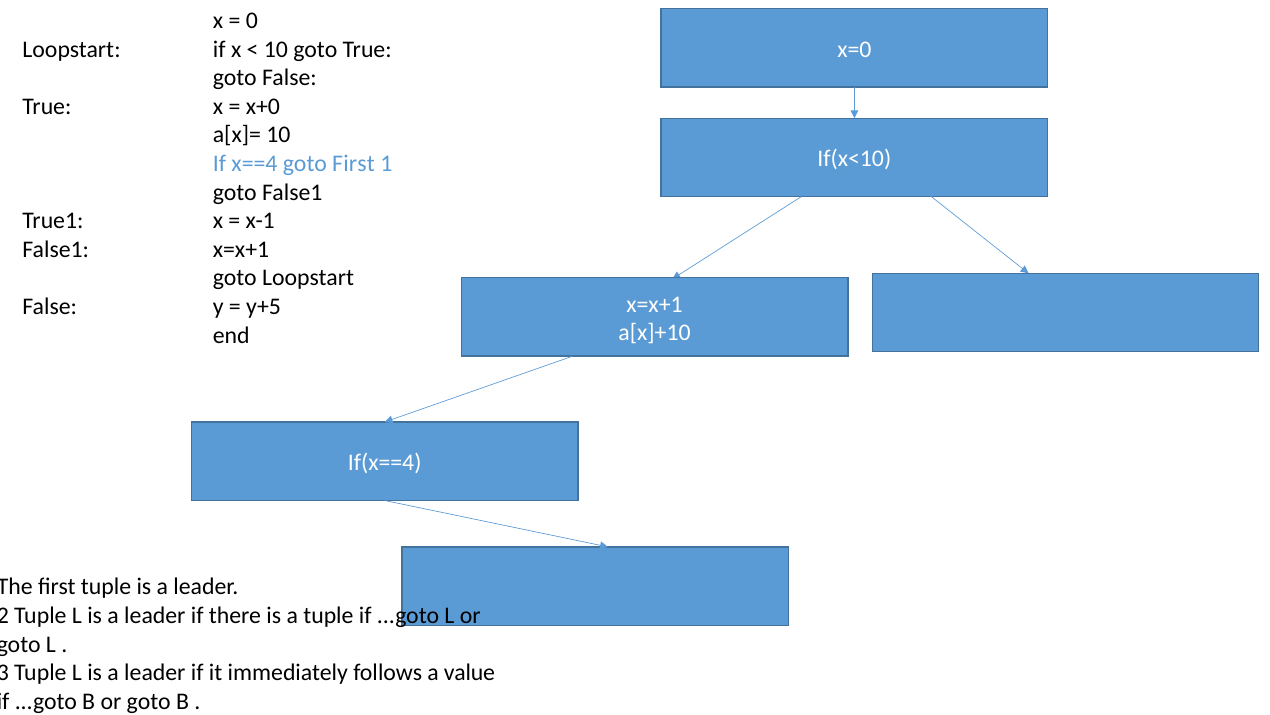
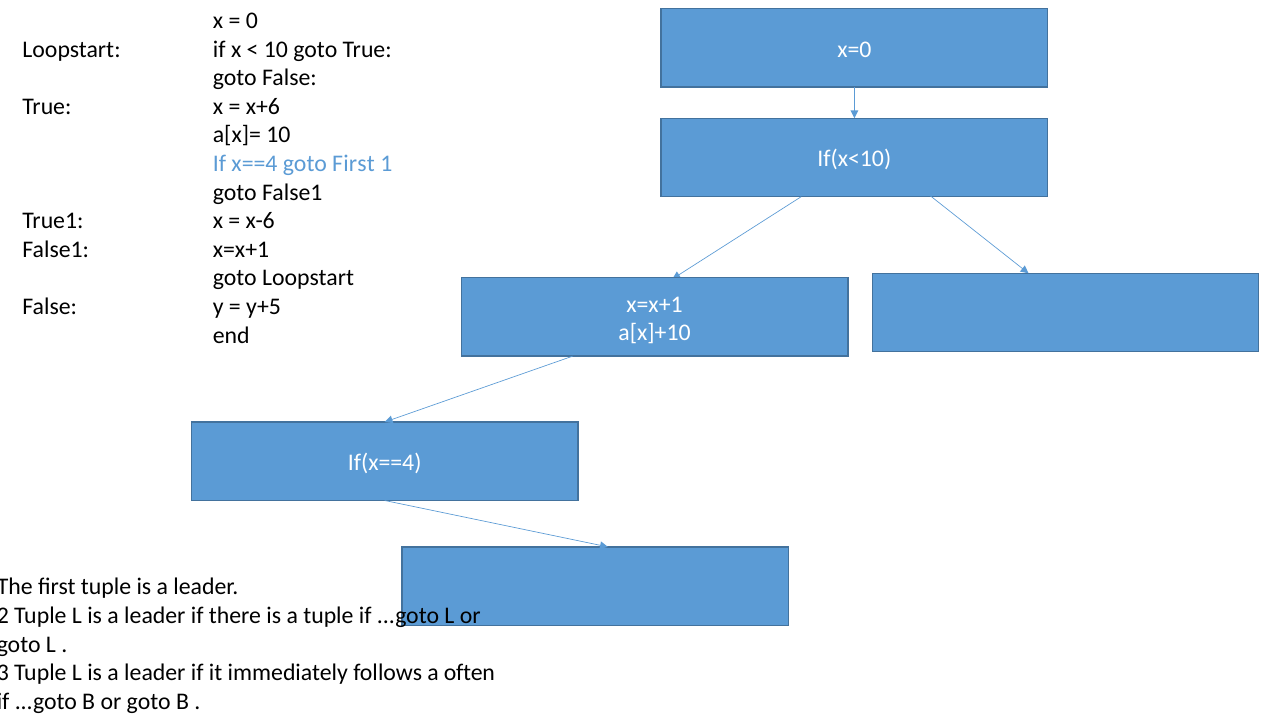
x+0: x+0 -> x+6
x-1: x-1 -> x-6
value: value -> often
